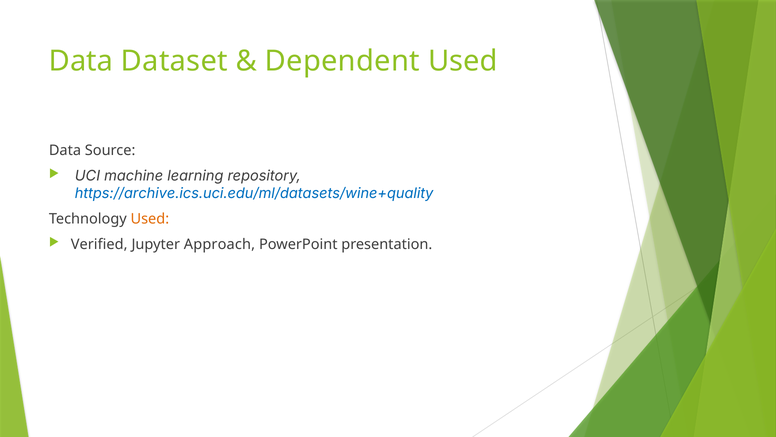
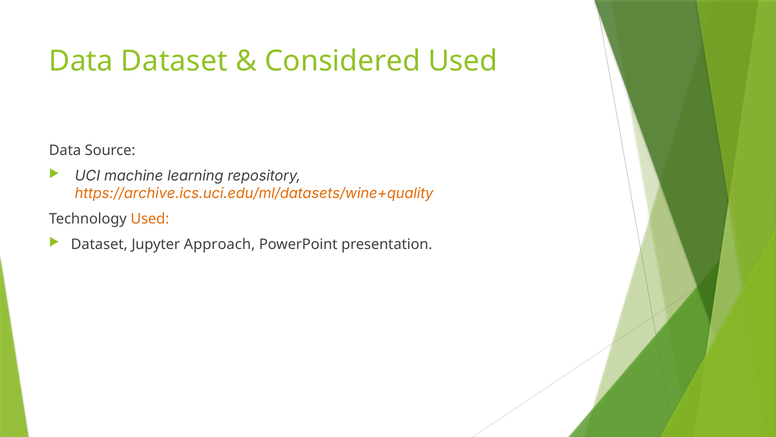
Dependent: Dependent -> Considered
https://archive.ics.uci.edu/ml/datasets/wine+quality colour: blue -> orange
Verified at (99, 244): Verified -> Dataset
